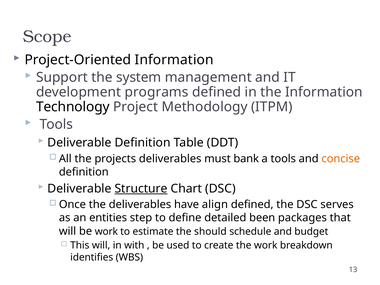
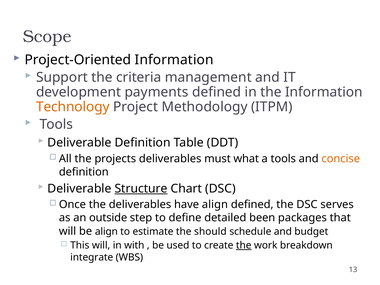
system: system -> criteria
programs: programs -> payments
Technology colour: black -> orange
bank: bank -> what
entities: entities -> outside
be work: work -> align
the at (244, 245) underline: none -> present
identifies: identifies -> integrate
